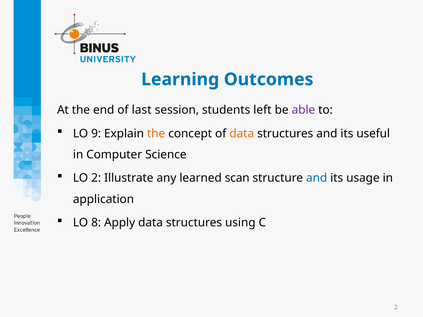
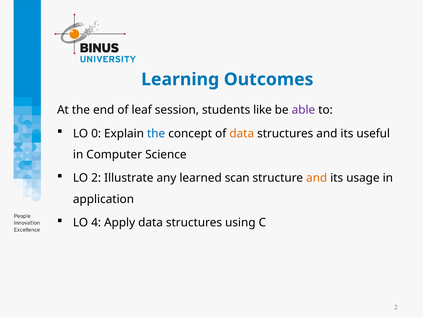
last: last -> leaf
left: left -> like
9: 9 -> 0
the at (156, 134) colour: orange -> blue
and at (317, 178) colour: blue -> orange
8: 8 -> 4
